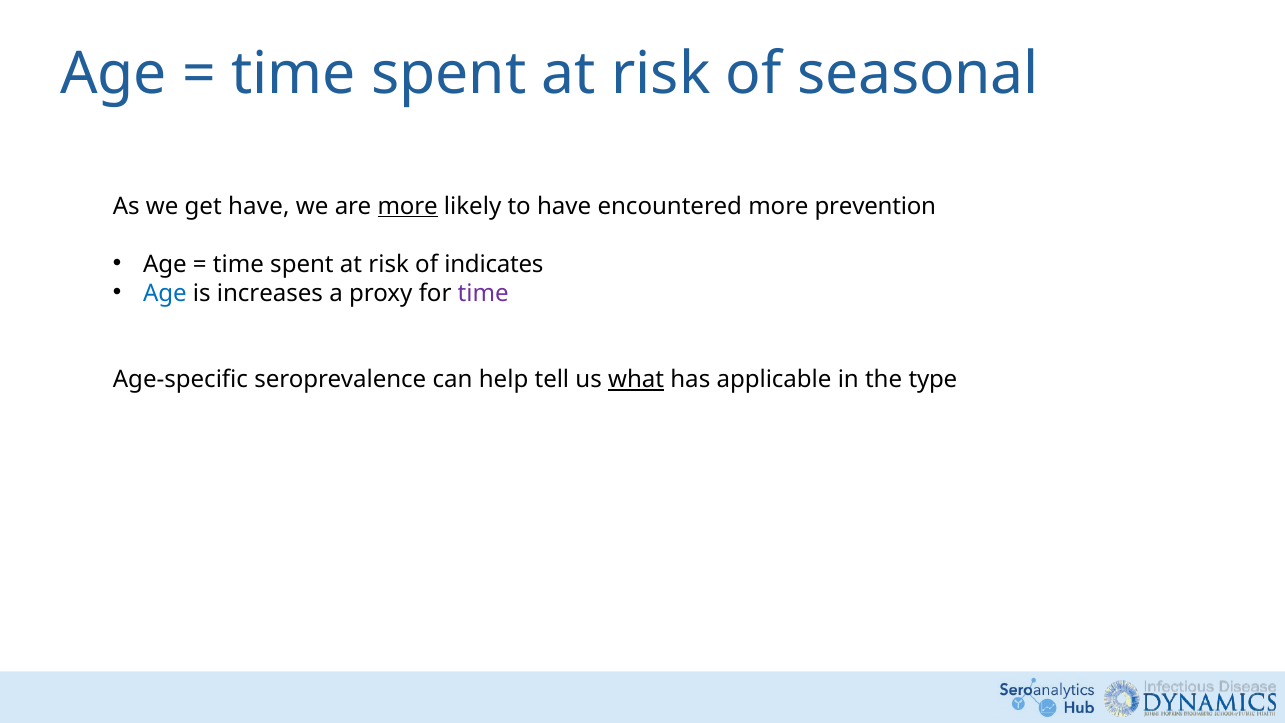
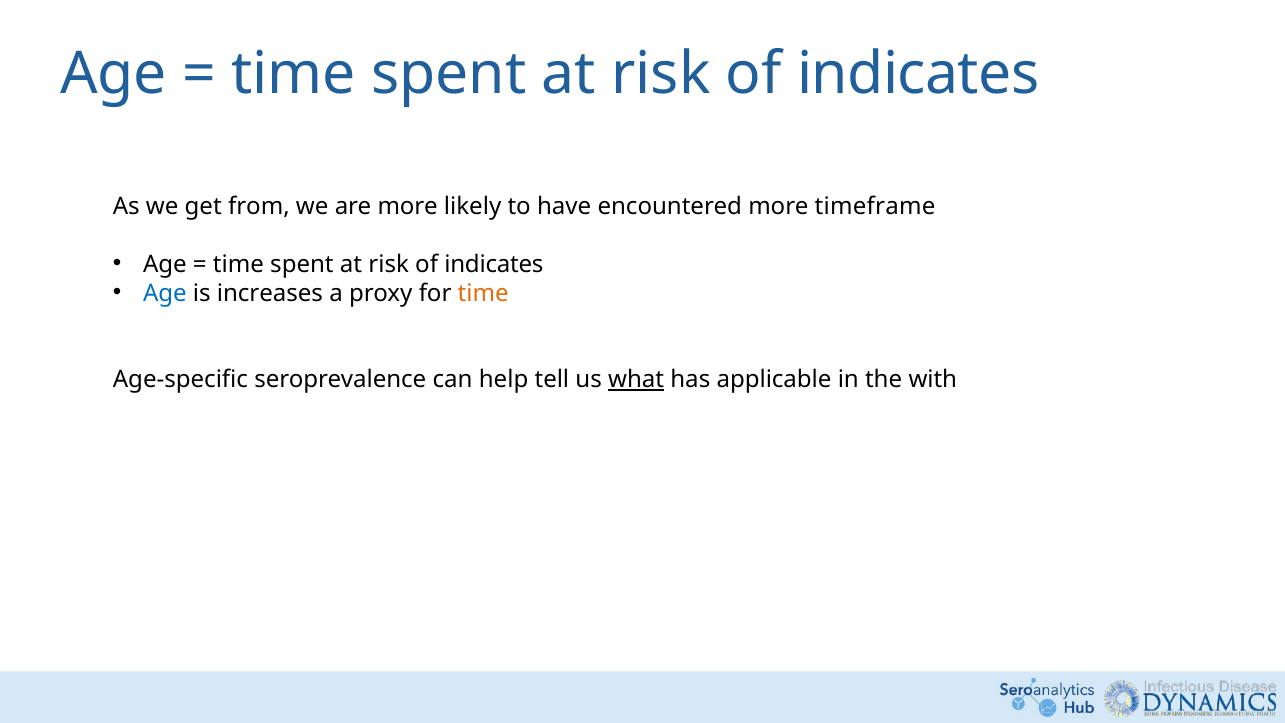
seasonal at (918, 74): seasonal -> indicates
get have: have -> from
more at (408, 206) underline: present -> none
prevention: prevention -> timeframe
time at (483, 293) colour: purple -> orange
type: type -> with
